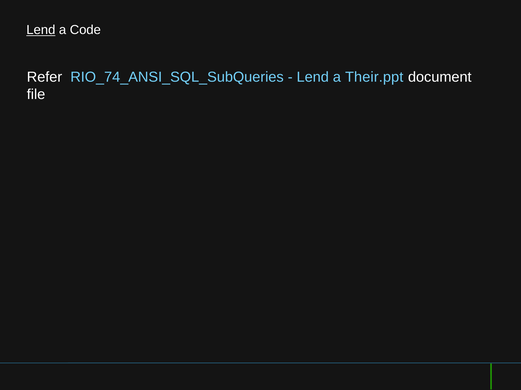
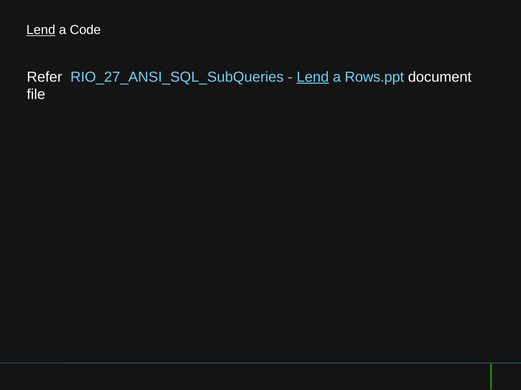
RIO_74_ANSI_SQL_SubQueries: RIO_74_ANSI_SQL_SubQueries -> RIO_27_ANSI_SQL_SubQueries
Lend at (313, 77) underline: none -> present
Their.ppt: Their.ppt -> Rows.ppt
